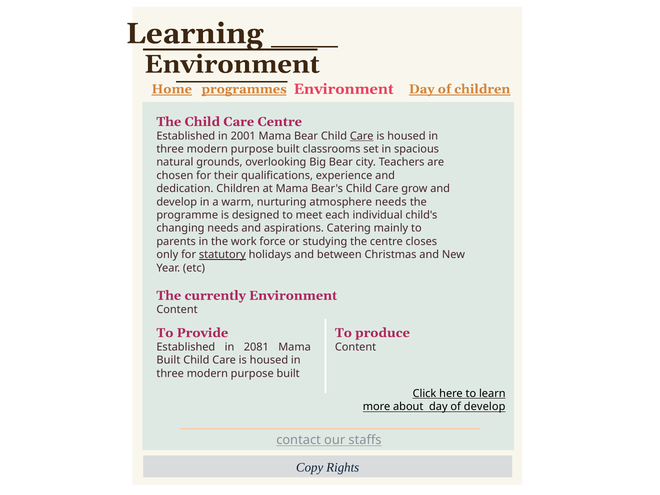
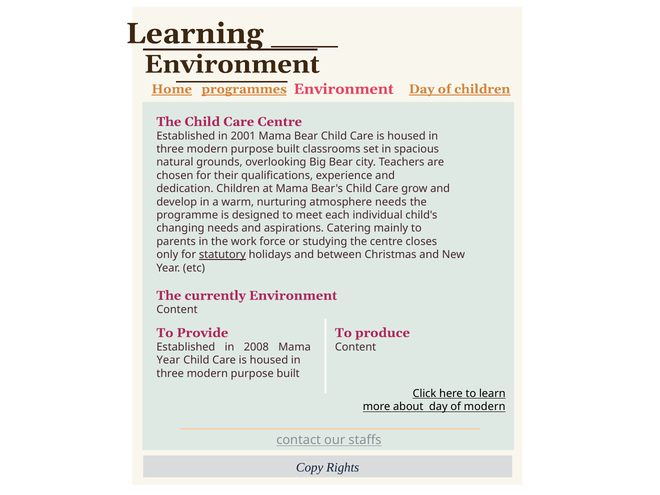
Care at (362, 136) underline: present -> none
2081: 2081 -> 2008
Built at (168, 360): Built -> Year
of develop: develop -> modern
